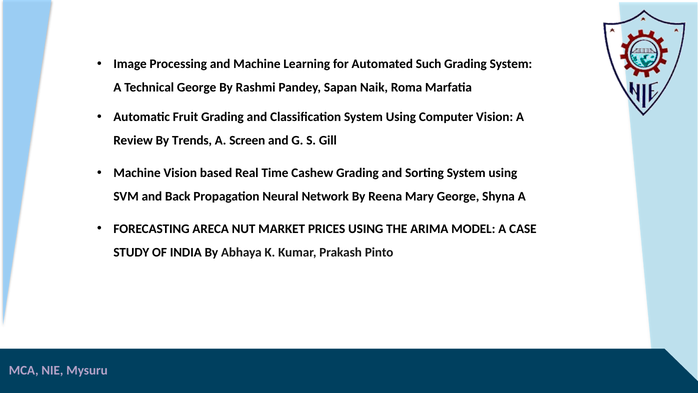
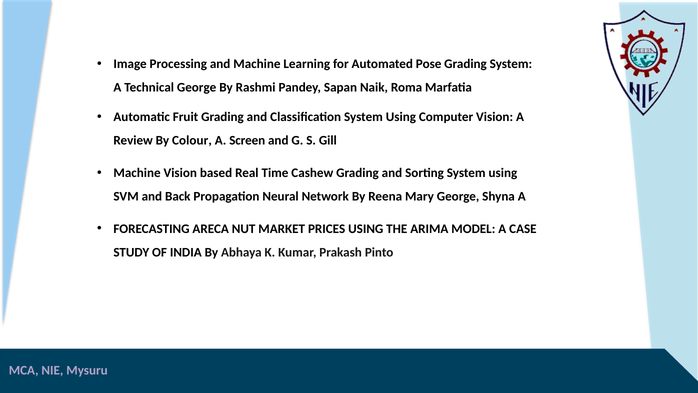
Such: Such -> Pose
Trends: Trends -> Colour
